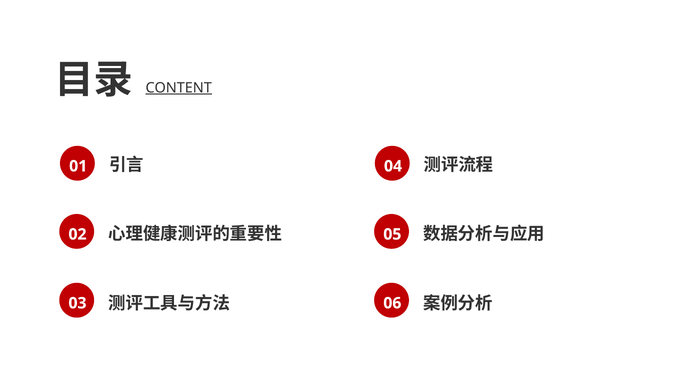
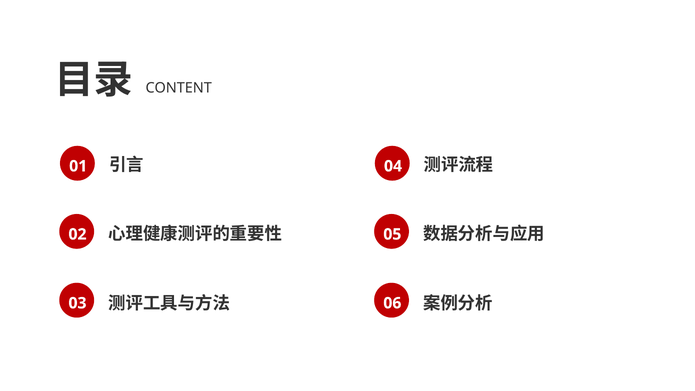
CONTENT underline: present -> none
